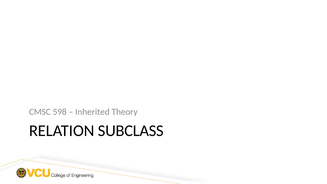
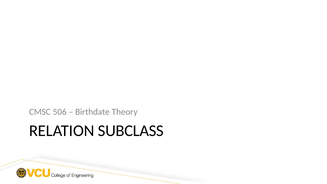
598: 598 -> 506
Inherited: Inherited -> Birthdate
